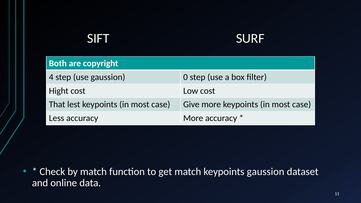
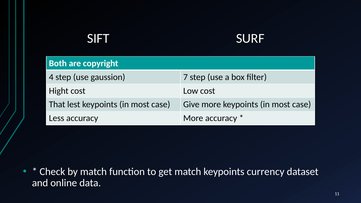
0: 0 -> 7
keypoints gaussion: gaussion -> currency
